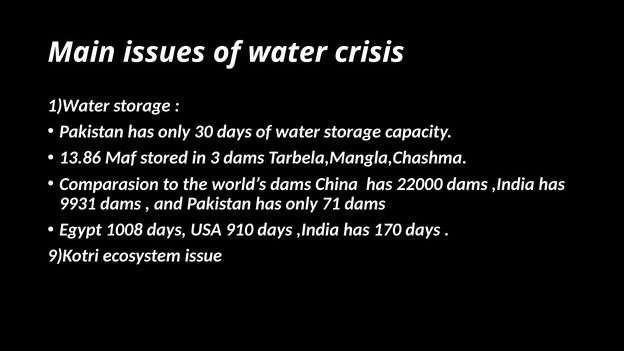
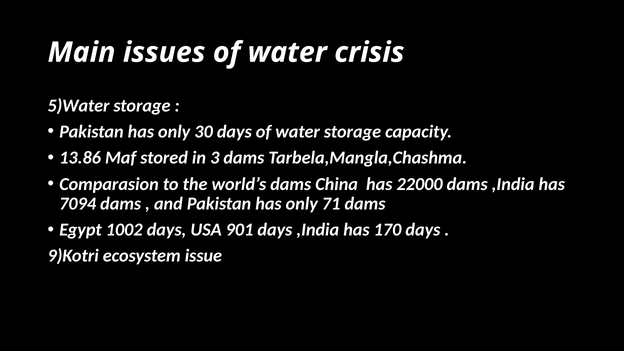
1)Water: 1)Water -> 5)Water
9931: 9931 -> 7094
1008: 1008 -> 1002
910: 910 -> 901
